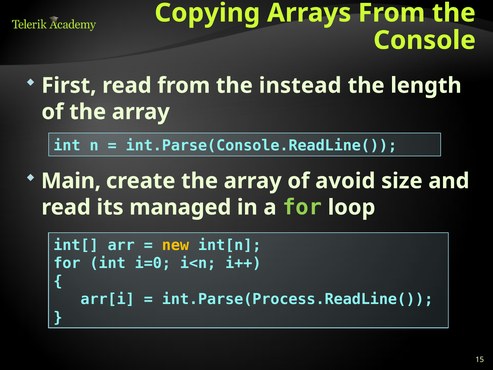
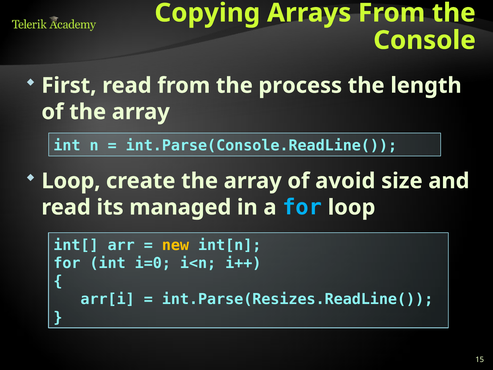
instead: instead -> process
Main at (71, 181): Main -> Loop
for at (302, 207) colour: light green -> light blue
int.Parse(Process.ReadLine(: int.Parse(Process.ReadLine( -> int.Parse(Resizes.ReadLine(
